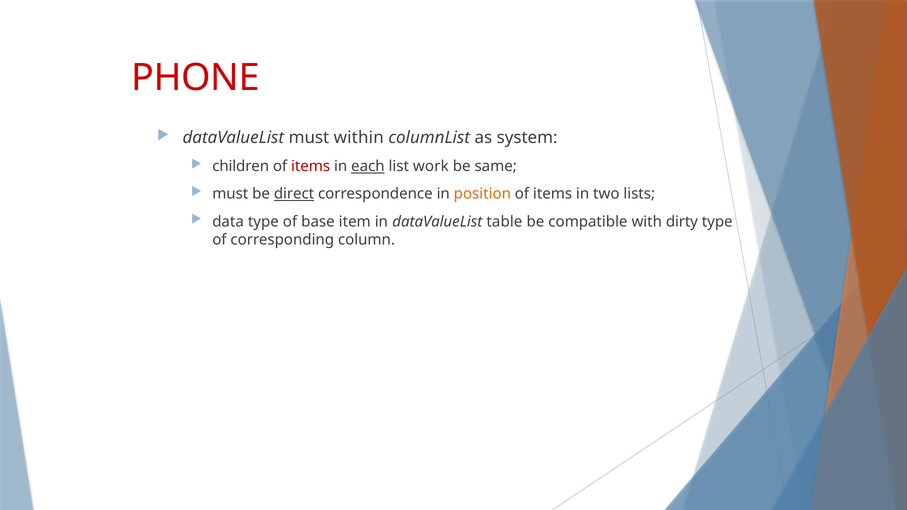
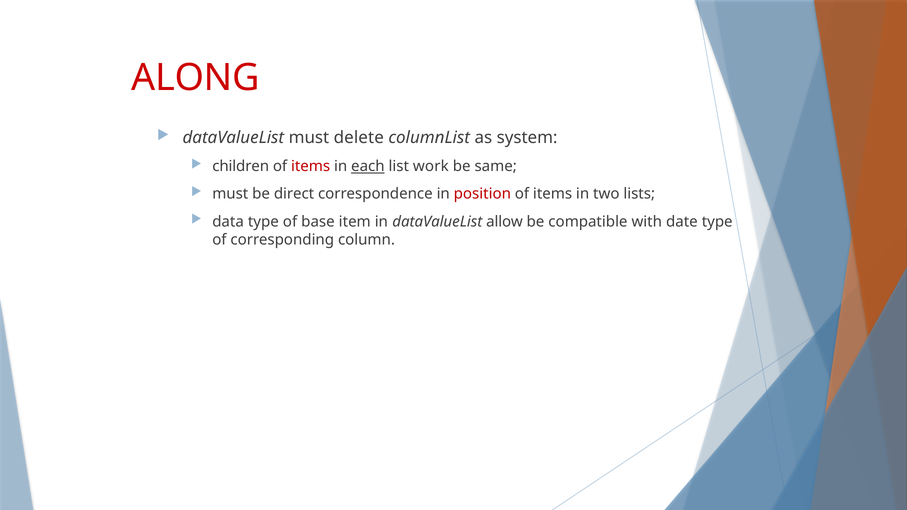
PHONE: PHONE -> ALONG
within: within -> delete
direct underline: present -> none
position colour: orange -> red
table: table -> allow
dirty: dirty -> date
